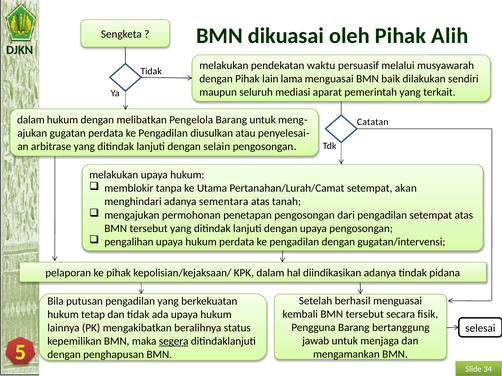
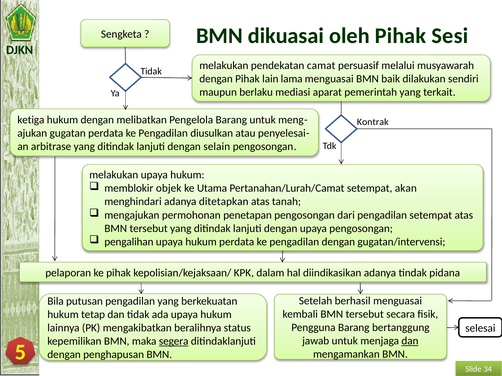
Alih: Alih -> Sesi
waktu: waktu -> camat
seluruh: seluruh -> berlaku
dalam at (31, 120): dalam -> ketiga
Catatan: Catatan -> Kontrak
tanpa: tanpa -> objek
sementara: sementara -> ditetapkan
dan at (410, 341) underline: none -> present
